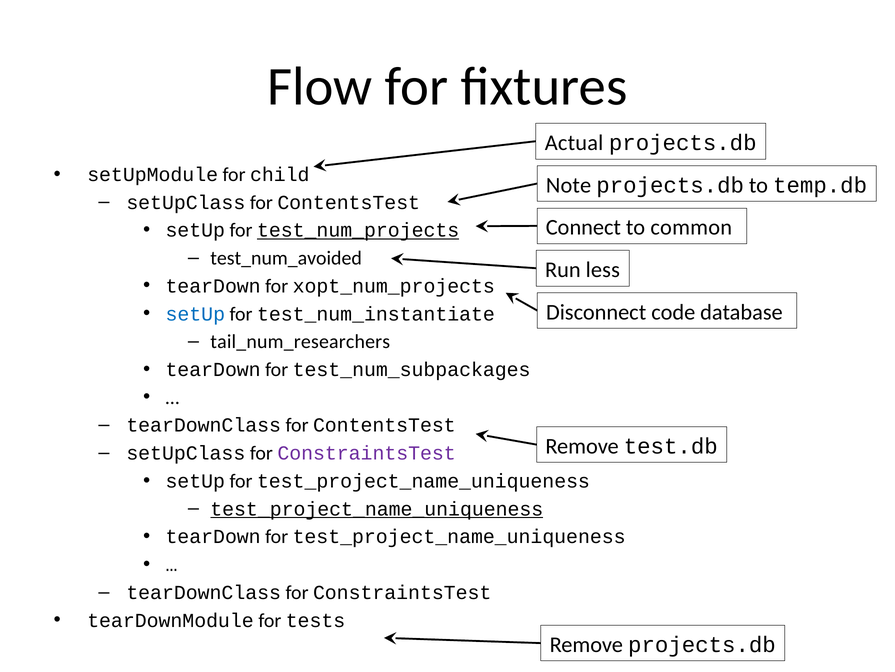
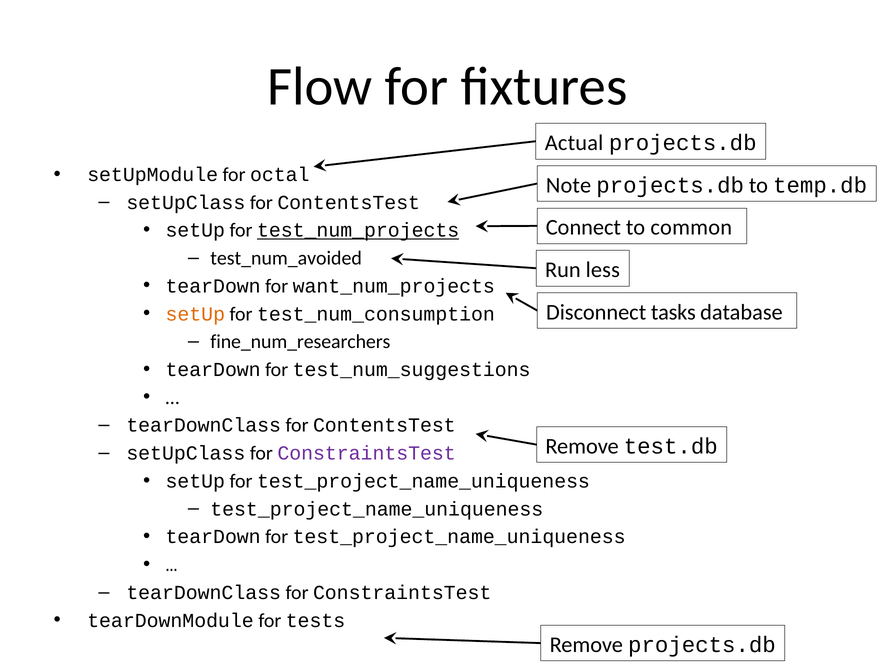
child: child -> octal
xopt_num_projects: xopt_num_projects -> want_num_projects
code: code -> tasks
setUp at (195, 314) colour: blue -> orange
test_num_instantiate: test_num_instantiate -> test_num_consumption
tail_num_researchers: tail_num_researchers -> fine_num_researchers
test_num_subpackages: test_num_subpackages -> test_num_suggestions
test_project_name_uniqueness at (377, 508) underline: present -> none
